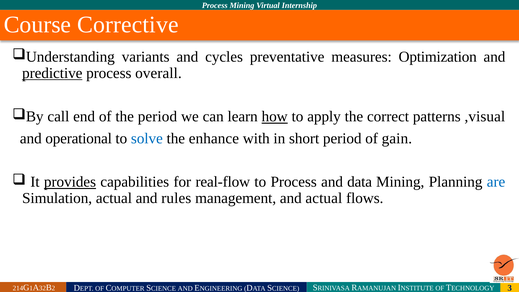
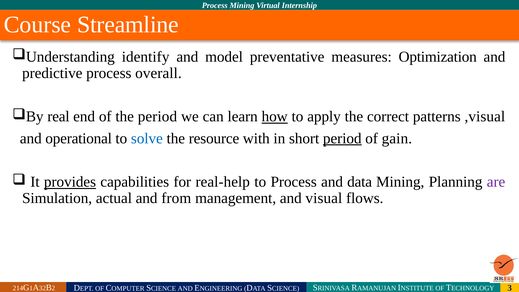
Corrective: Corrective -> Streamline
variants: variants -> identify
cycles: cycles -> model
predictive underline: present -> none
call: call -> real
enhance: enhance -> resource
period at (342, 138) underline: none -> present
real-flow: real-flow -> real-help
are colour: blue -> purple
rules: rules -> from
and actual: actual -> visual
